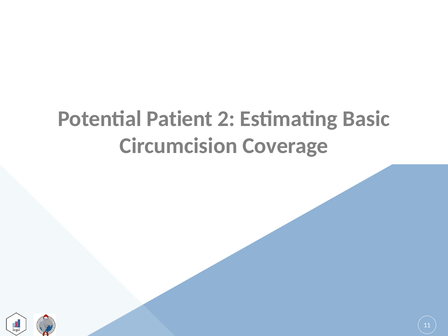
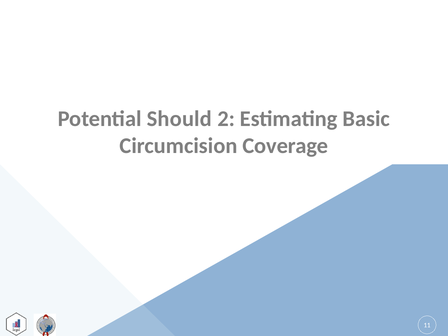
Patient: Patient -> Should
